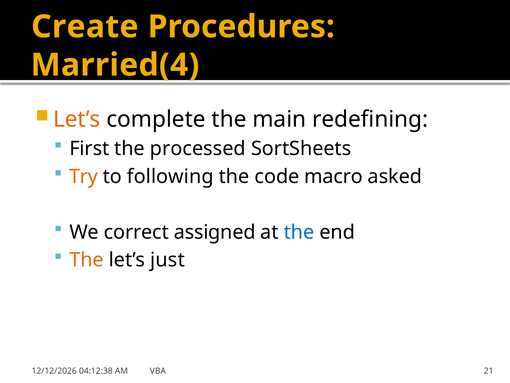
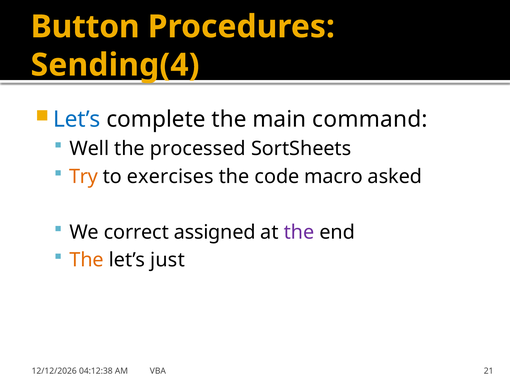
Create: Create -> Button
Married(4: Married(4 -> Sending(4
Let’s at (77, 119) colour: orange -> blue
redefining: redefining -> command
First: First -> Well
following: following -> exercises
the at (299, 232) colour: blue -> purple
